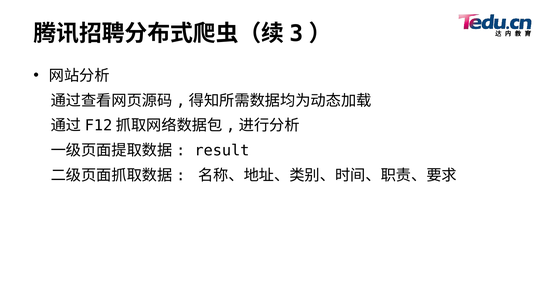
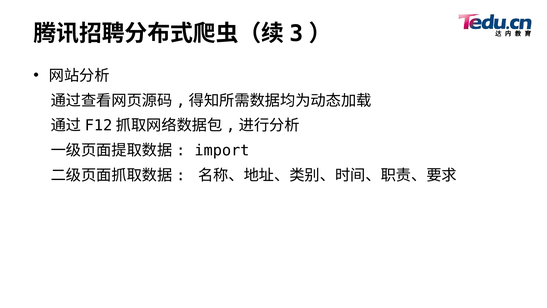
result: result -> import
